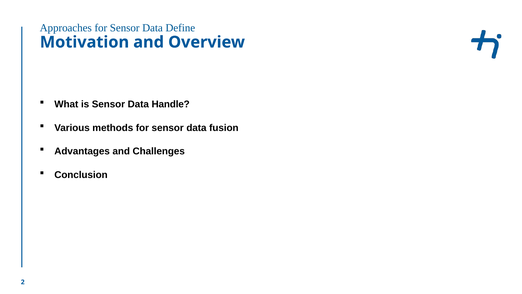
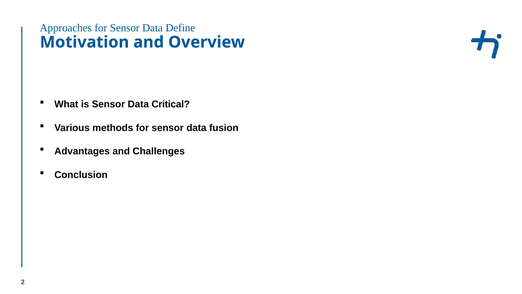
Handle: Handle -> Critical
